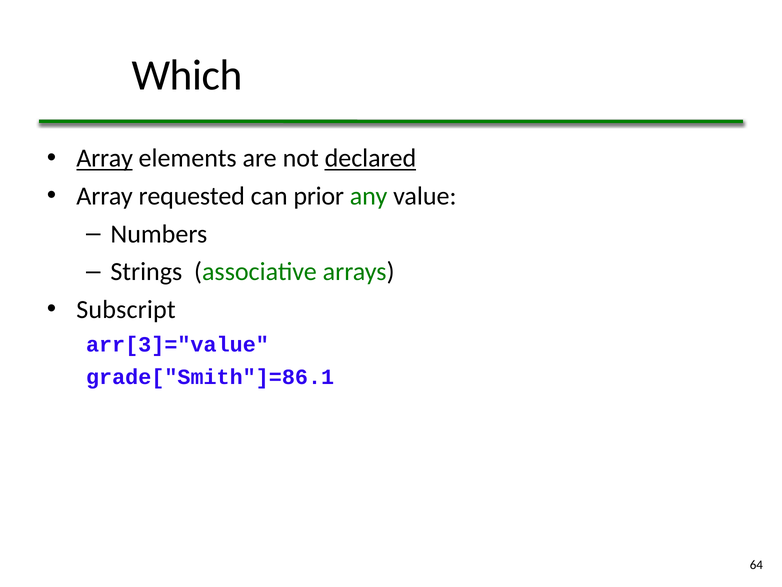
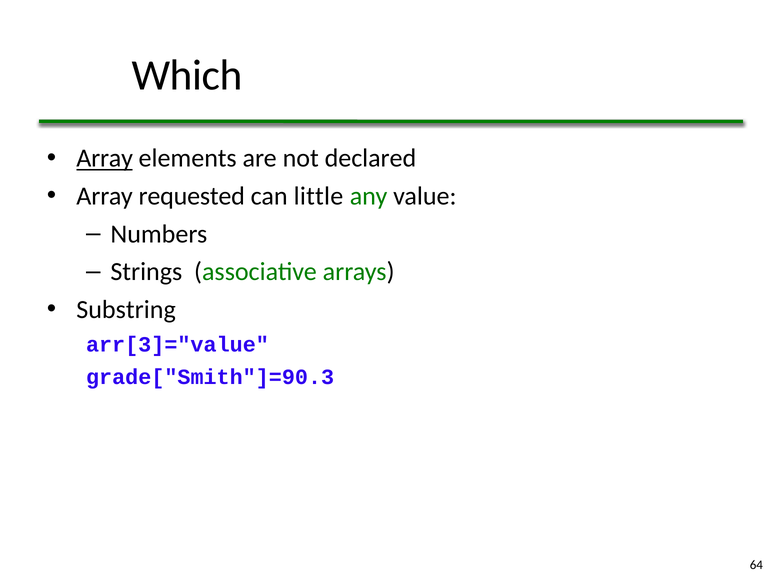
declared underline: present -> none
prior: prior -> little
Subscript: Subscript -> Substring
grade["Smith"]=86.1: grade["Smith"]=86.1 -> grade["Smith"]=90.3
